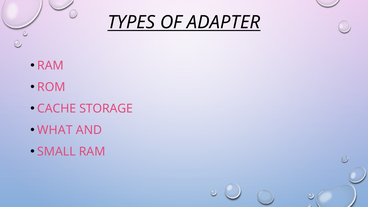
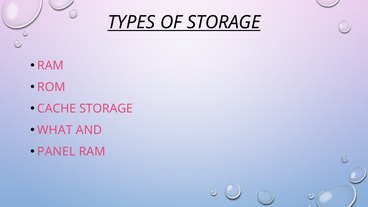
OF ADAPTER: ADAPTER -> STORAGE
SMALL: SMALL -> PANEL
